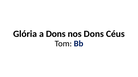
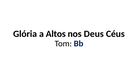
a Dons: Dons -> Altos
nos Dons: Dons -> Deus
